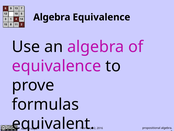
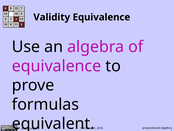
Algebra at (52, 17): Algebra -> Validity
